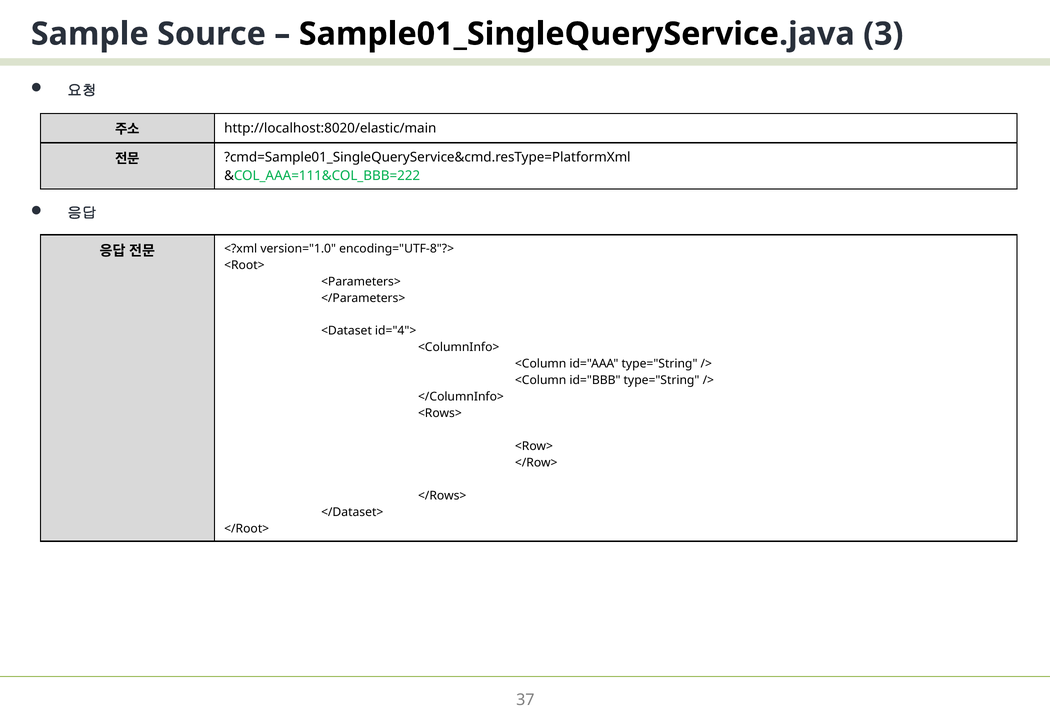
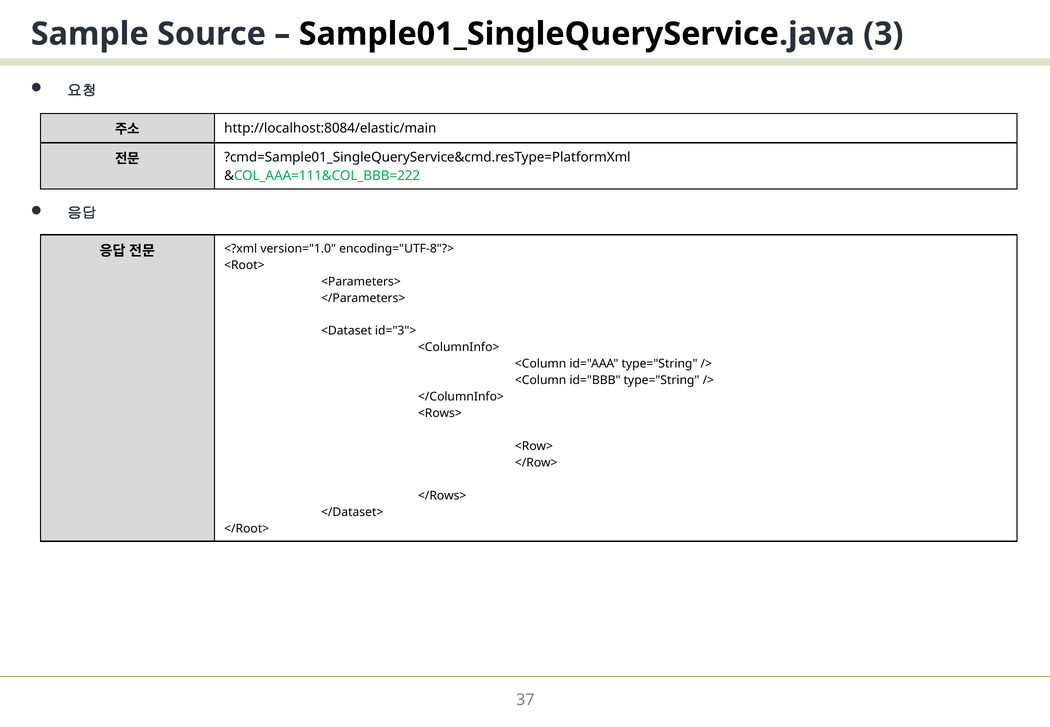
http://localhost:8020/elastic/main: http://localhost:8020/elastic/main -> http://localhost:8084/elastic/main
id="4">: id="4"> -> id="3">
